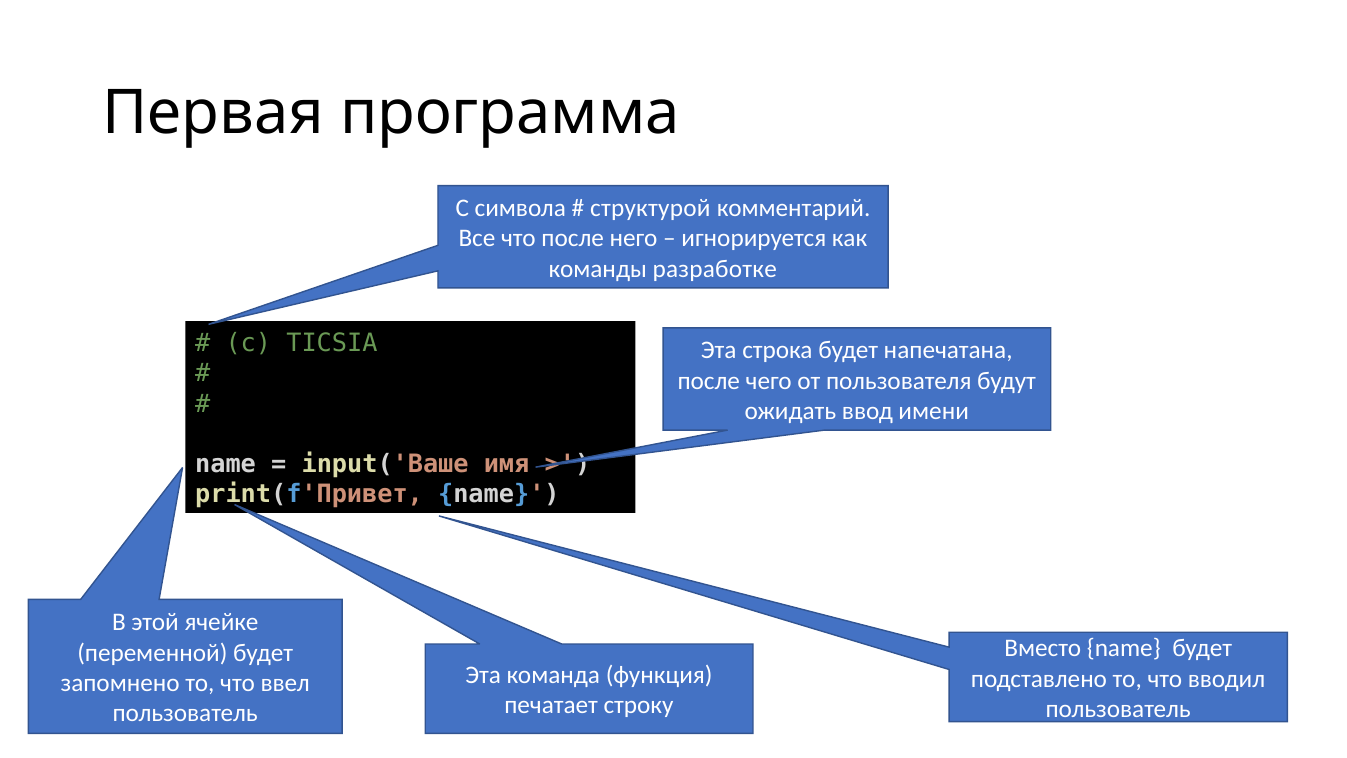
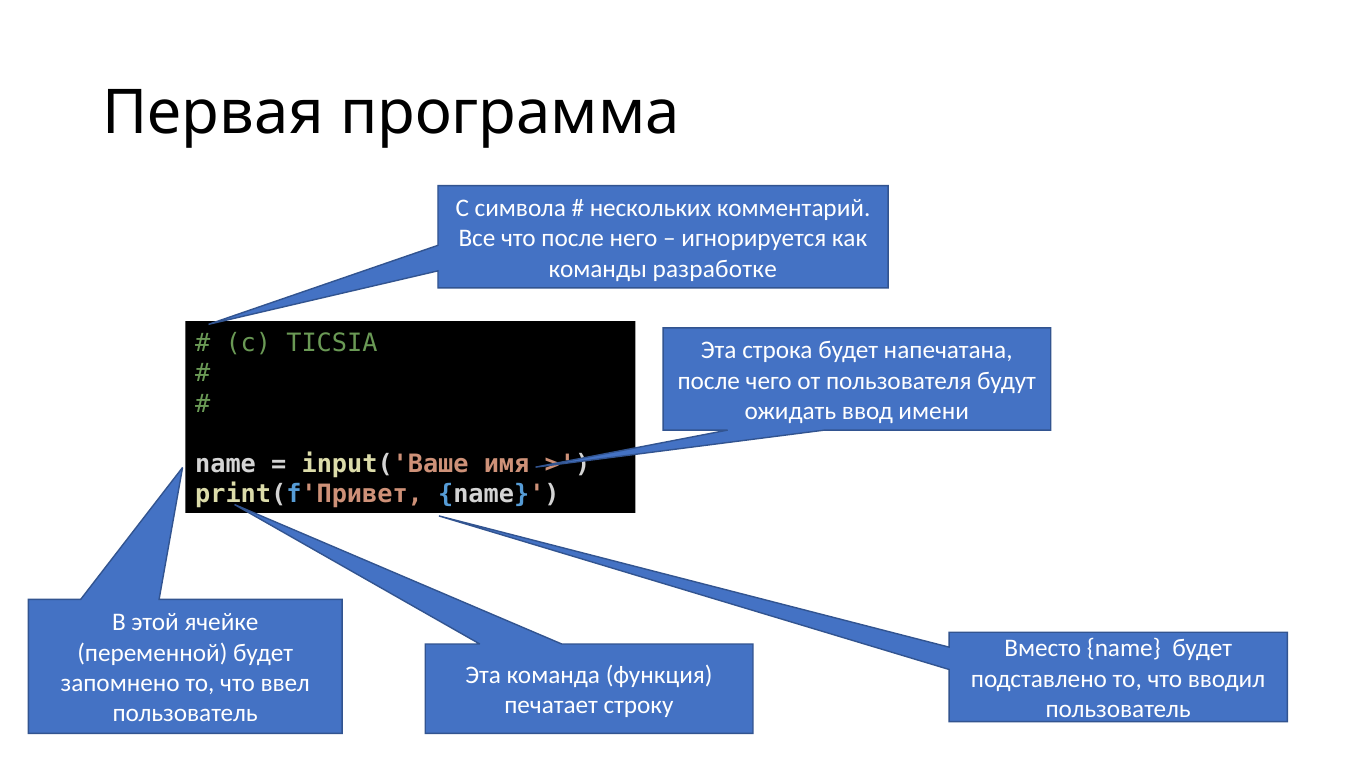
структурой: структурой -> нескольких
